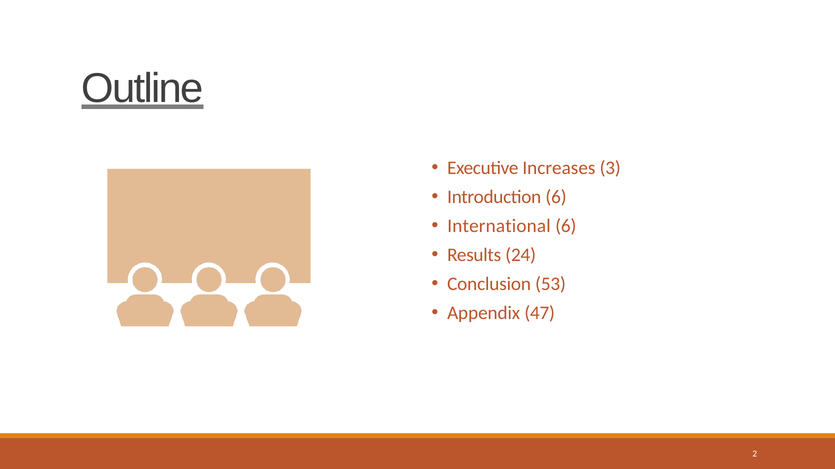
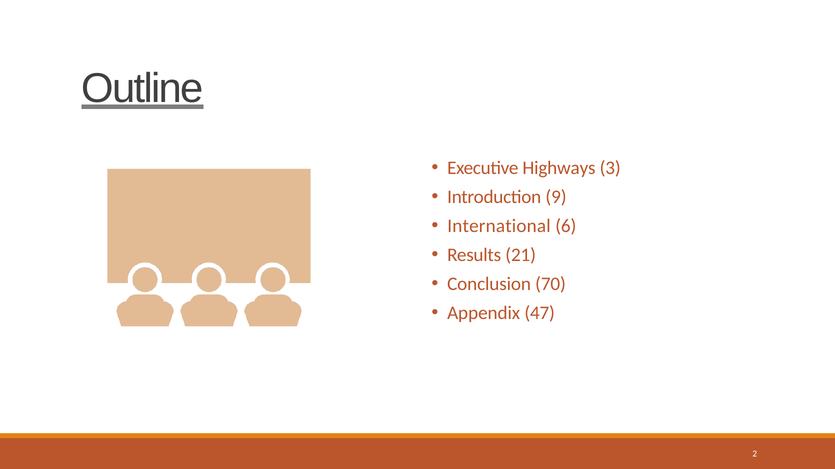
Increases: Increases -> Highways
Introduction 6: 6 -> 9
24: 24 -> 21
53: 53 -> 70
